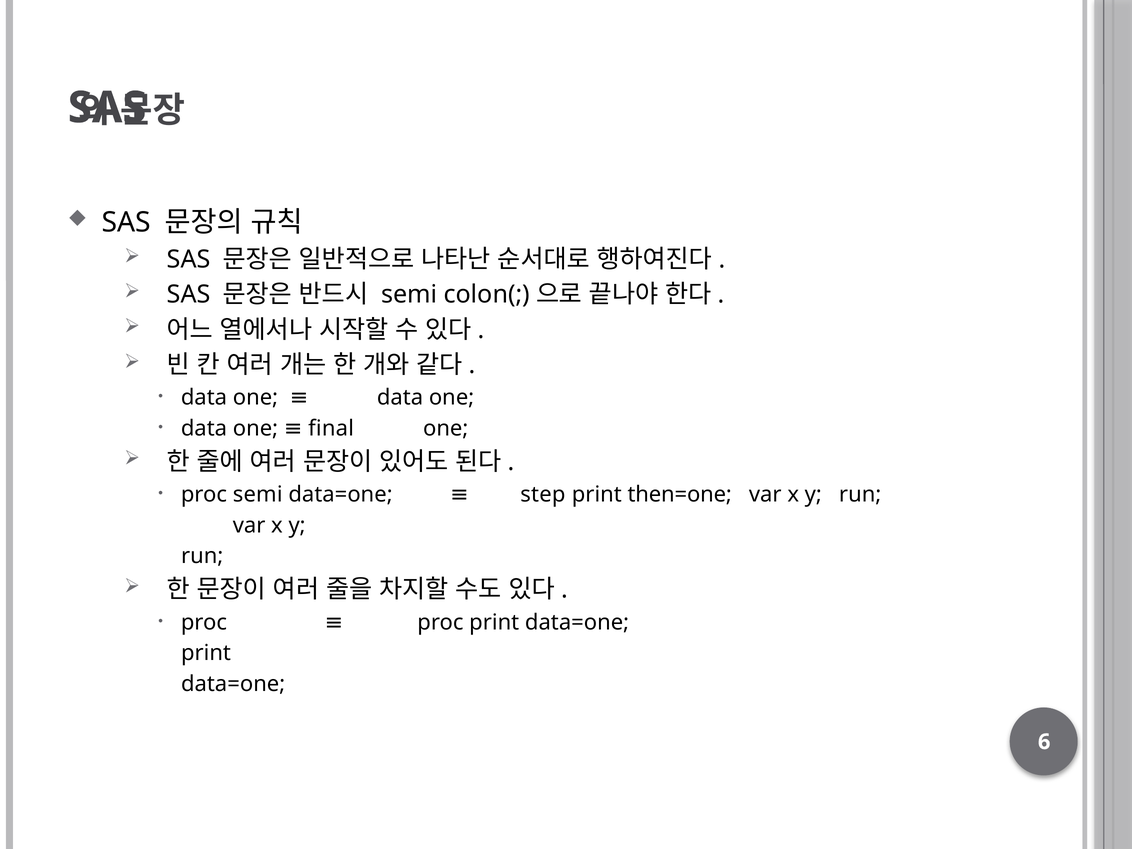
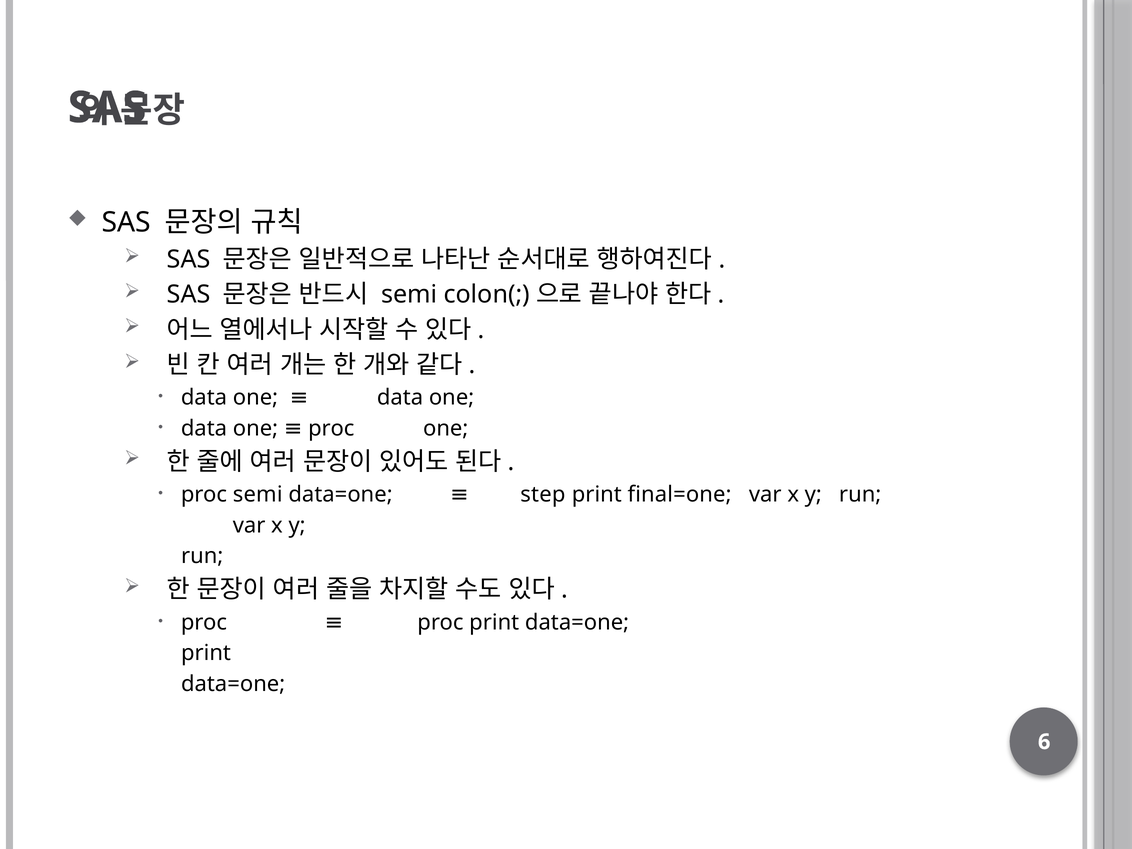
one final: final -> proc
then=one: then=one -> final=one
